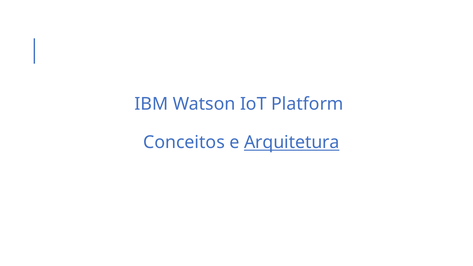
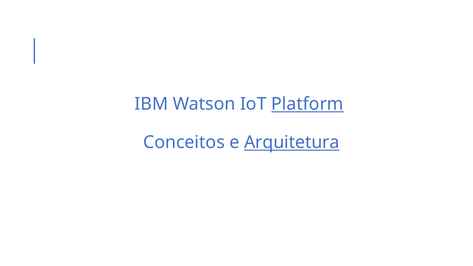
Platform underline: none -> present
